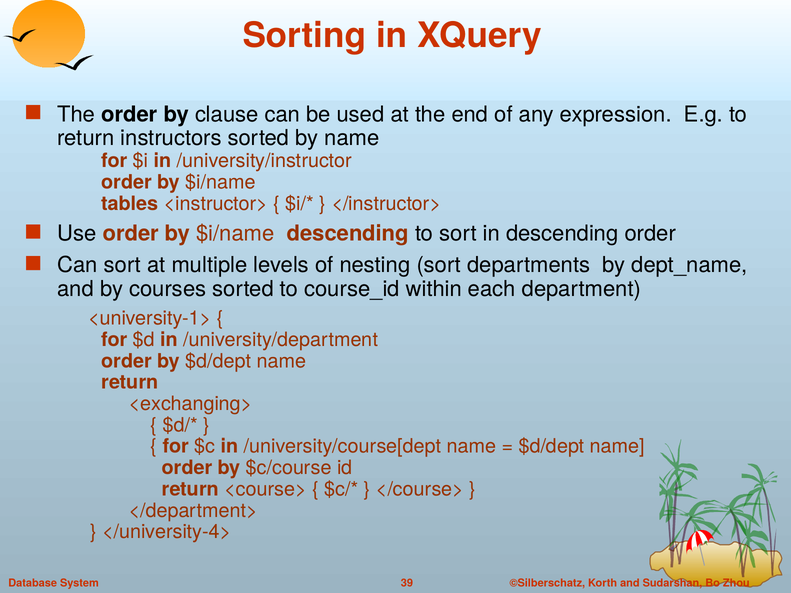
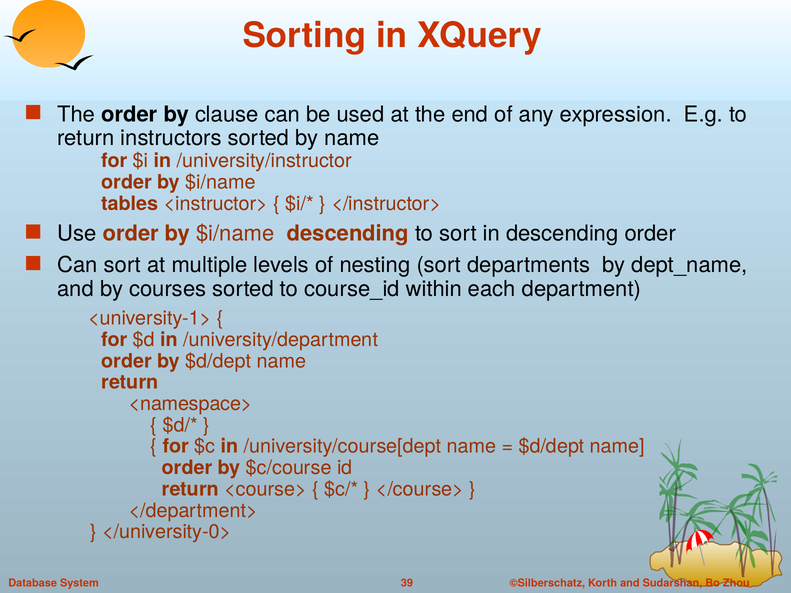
<exchanging>: <exchanging> -> <namespace>
</university-4>: </university-4> -> </university-0>
